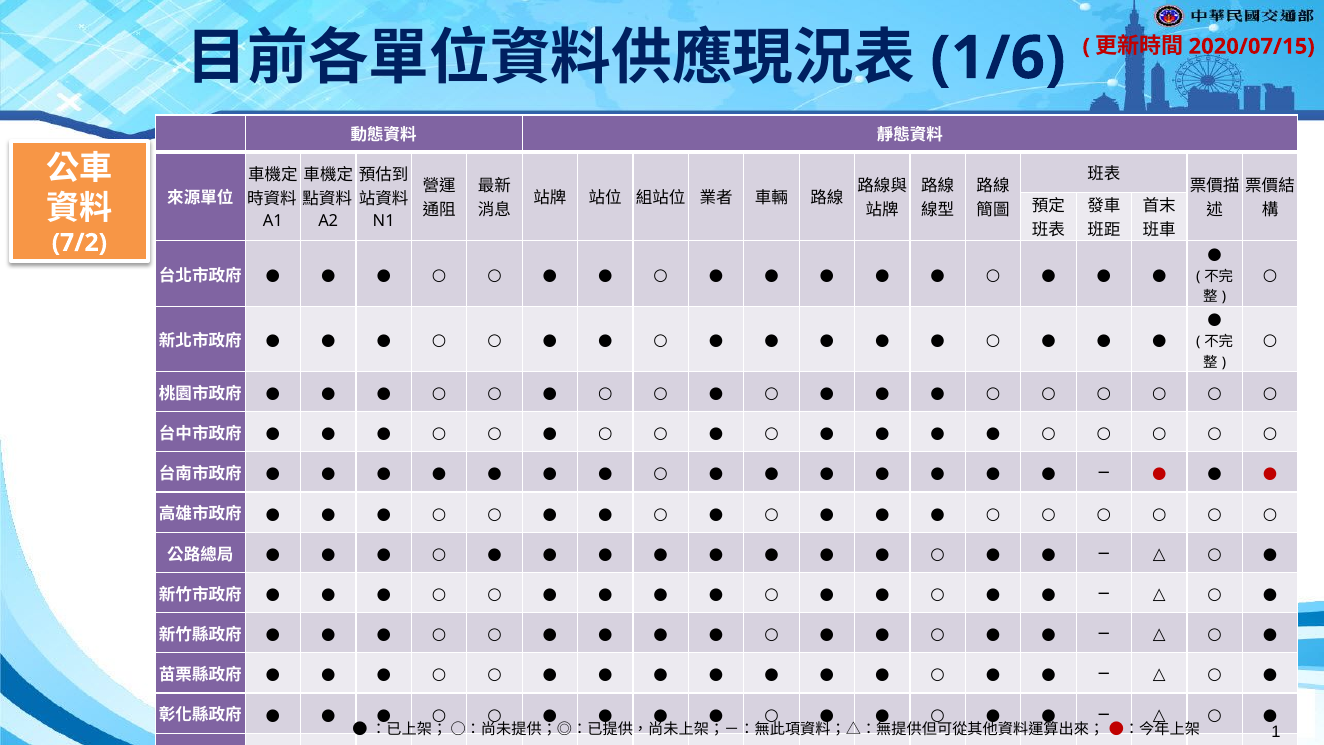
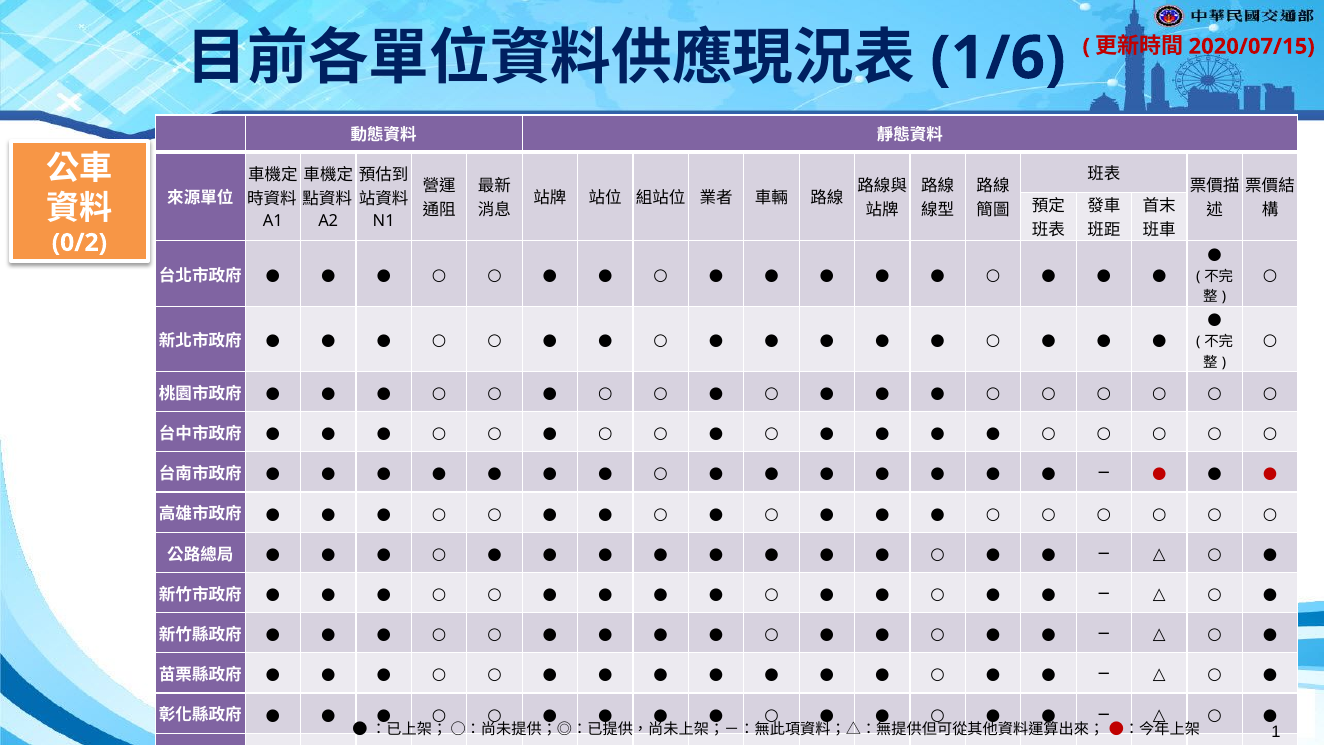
7/2: 7/2 -> 0/2
